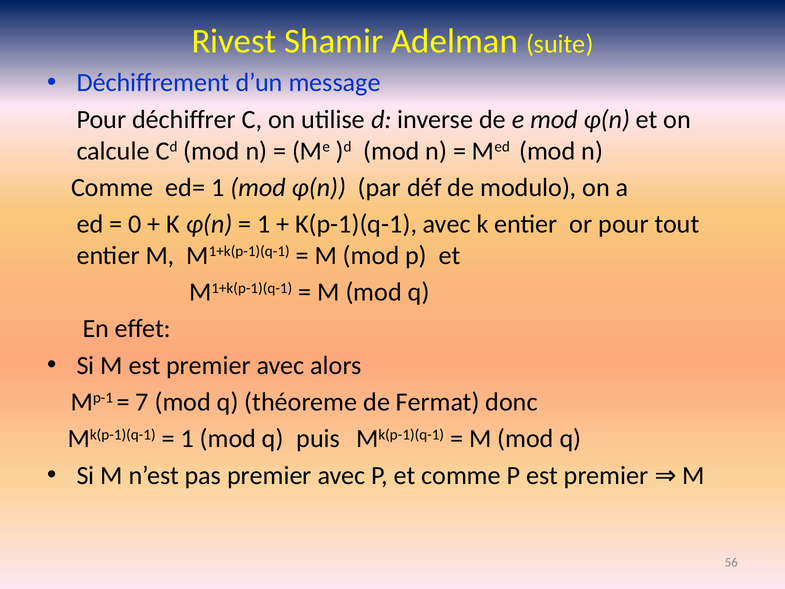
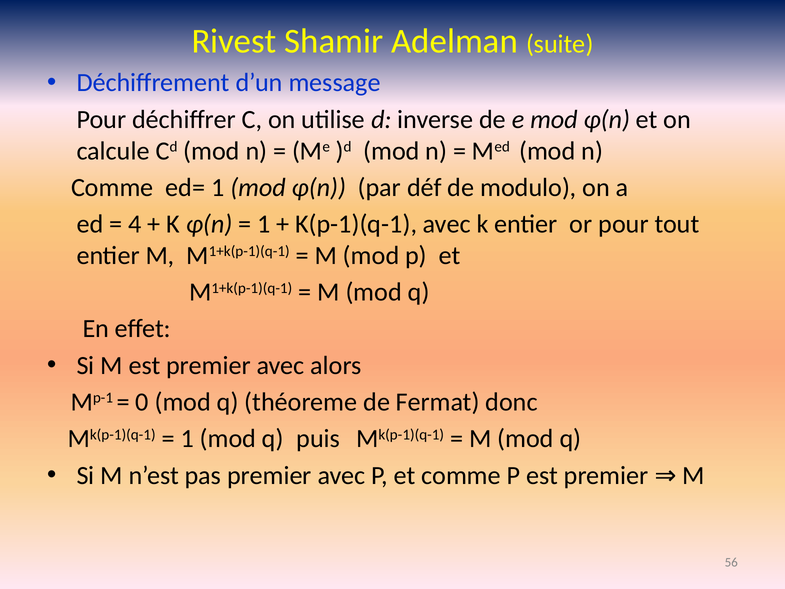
0: 0 -> 4
7: 7 -> 0
